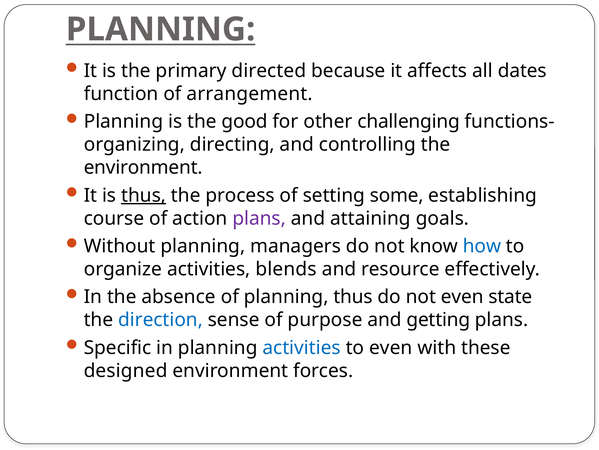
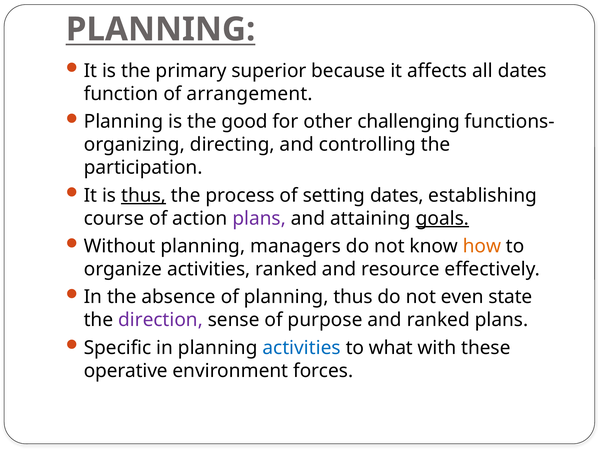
directed: directed -> superior
environment at (143, 167): environment -> participation
setting some: some -> dates
goals underline: none -> present
how colour: blue -> orange
activities blends: blends -> ranked
direction colour: blue -> purple
and getting: getting -> ranked
to even: even -> what
designed: designed -> operative
